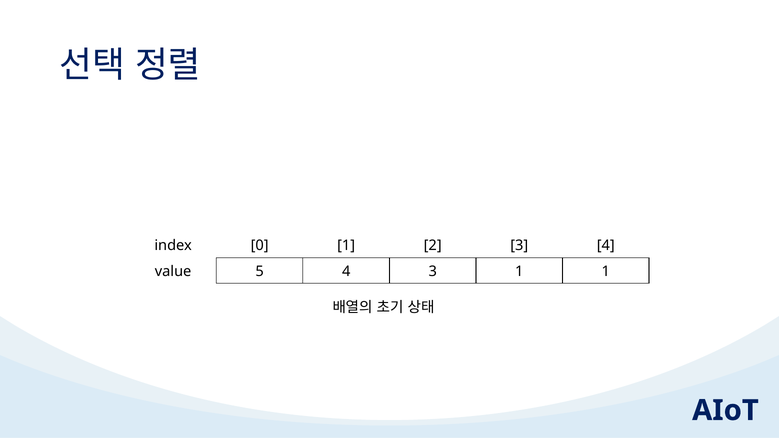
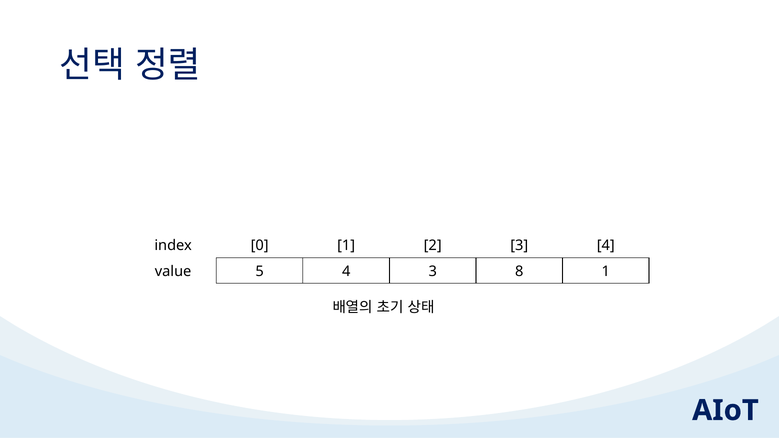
3 1: 1 -> 8
